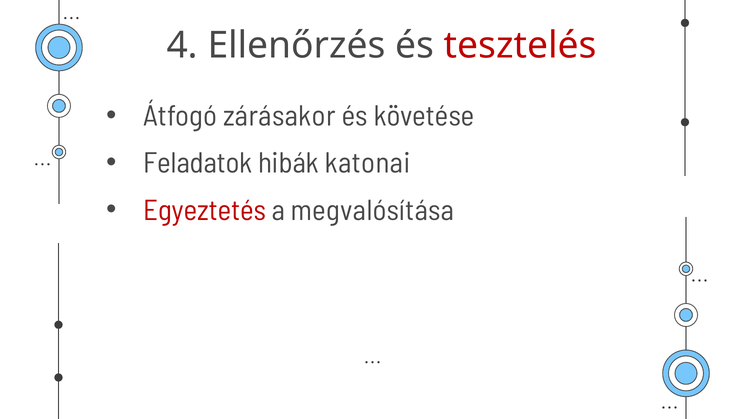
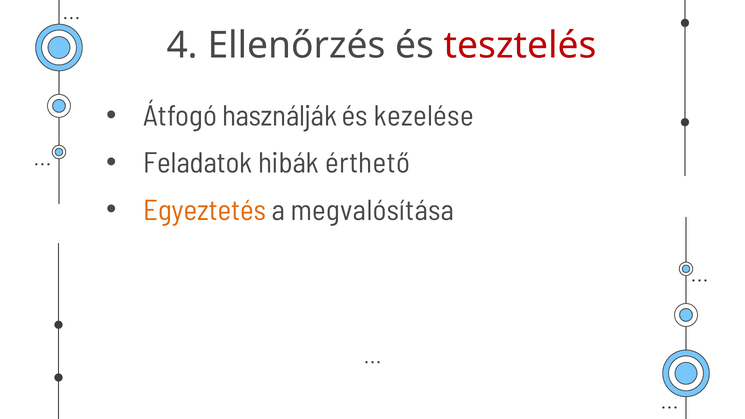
zárásakor: zárásakor -> használják
követése: követése -> kezelése
katonai: katonai -> érthető
Egyeztetés colour: red -> orange
